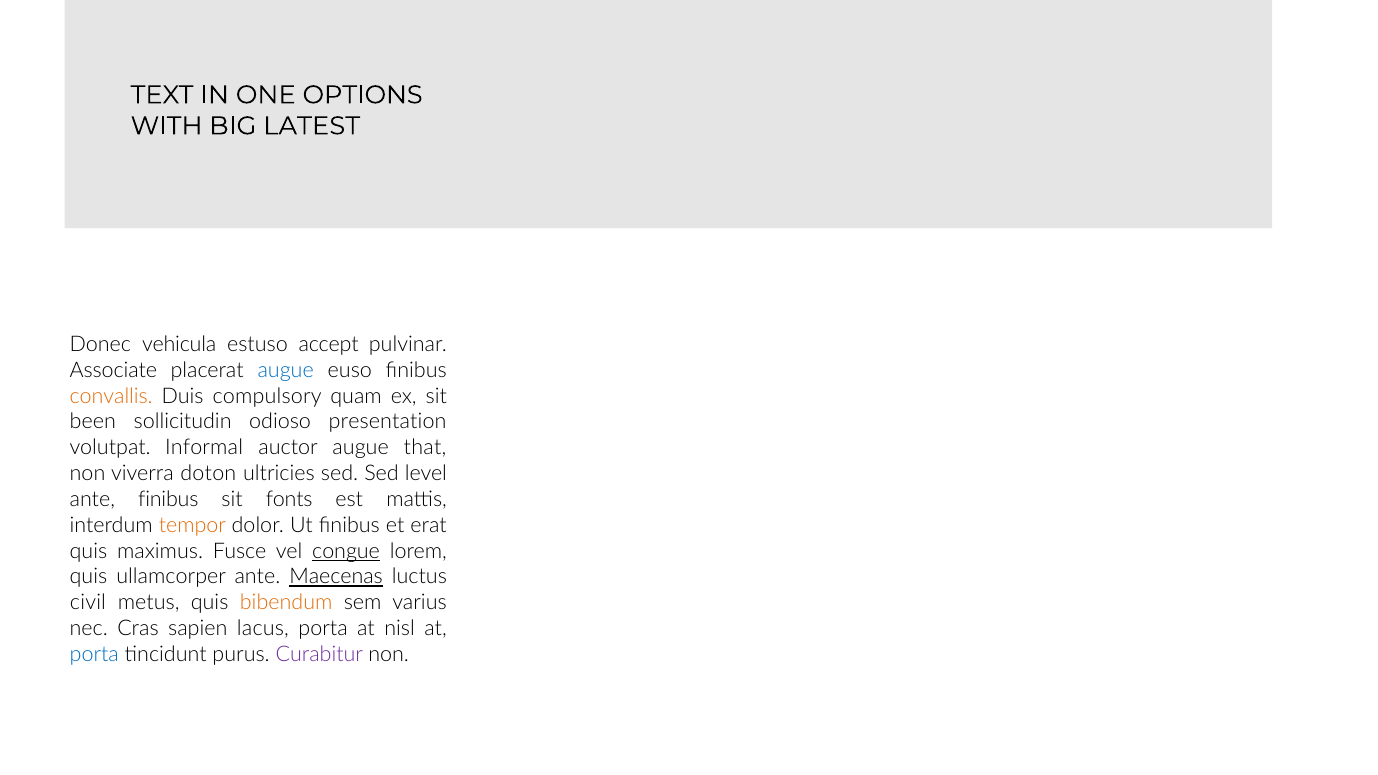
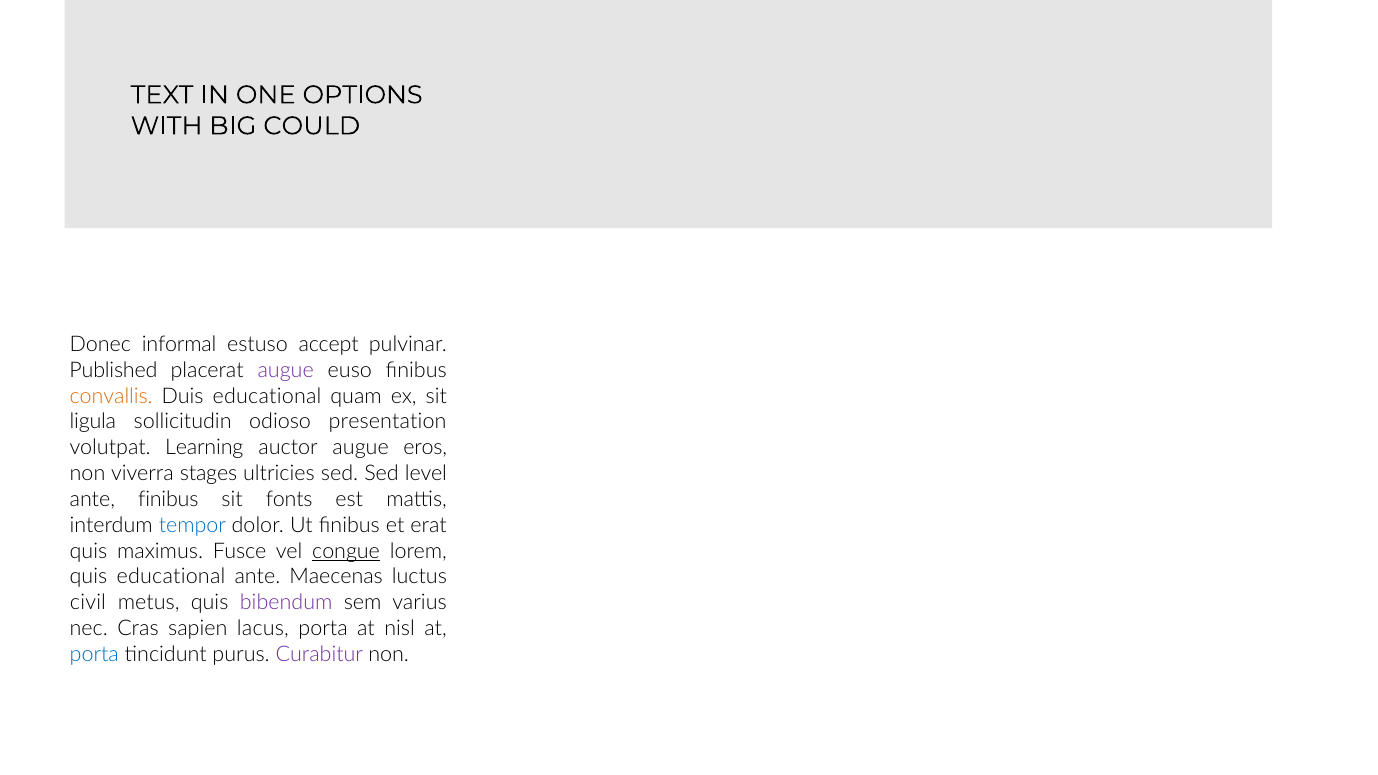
LATEST: LATEST -> COULD
vehicula: vehicula -> informal
Associate: Associate -> Published
augue at (286, 370) colour: blue -> purple
Duis compulsory: compulsory -> educational
been: been -> ligula
Informal: Informal -> Learning
that: that -> eros
doton: doton -> stages
tempor colour: orange -> blue
quis ullamcorper: ullamcorper -> educational
Maecenas underline: present -> none
bibendum colour: orange -> purple
